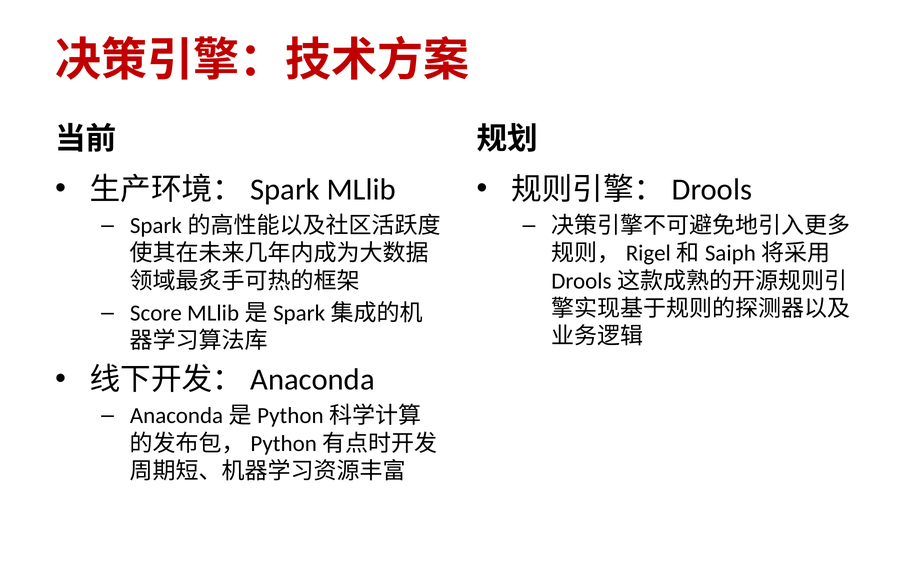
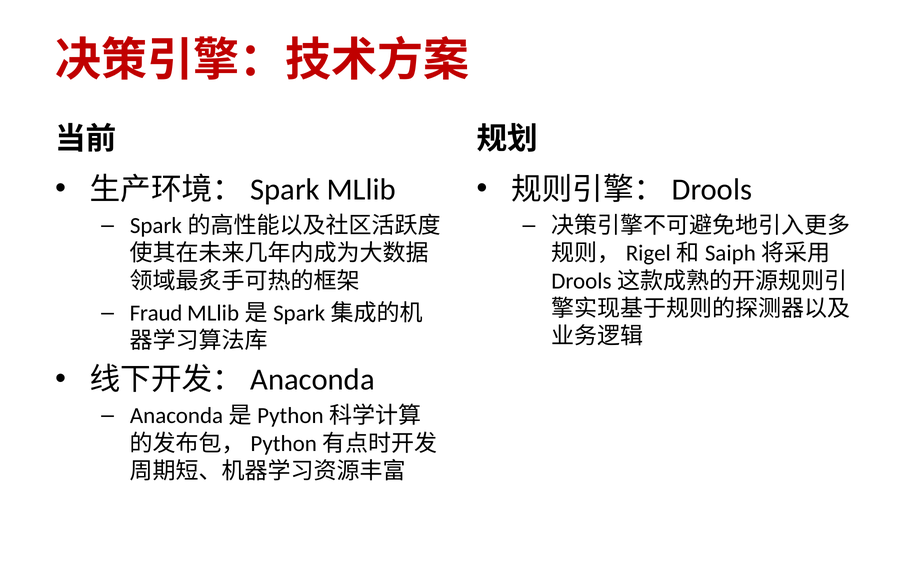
Score: Score -> Fraud
